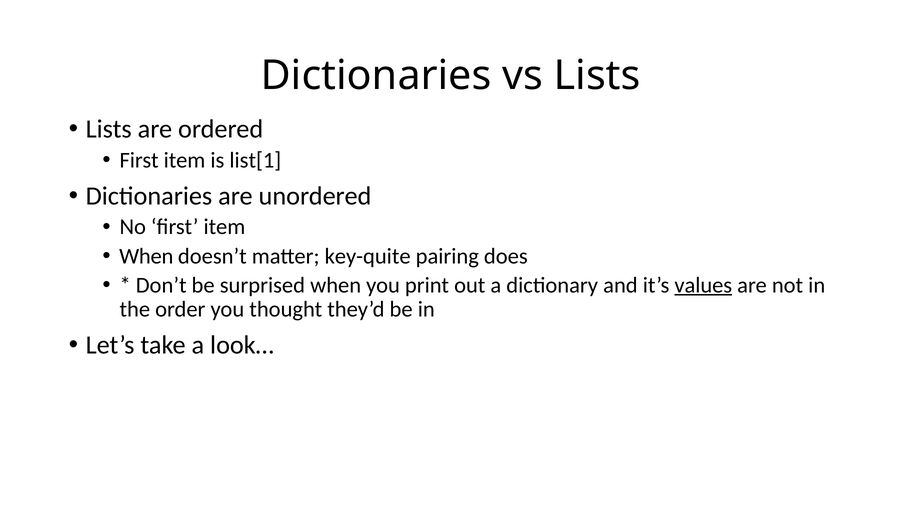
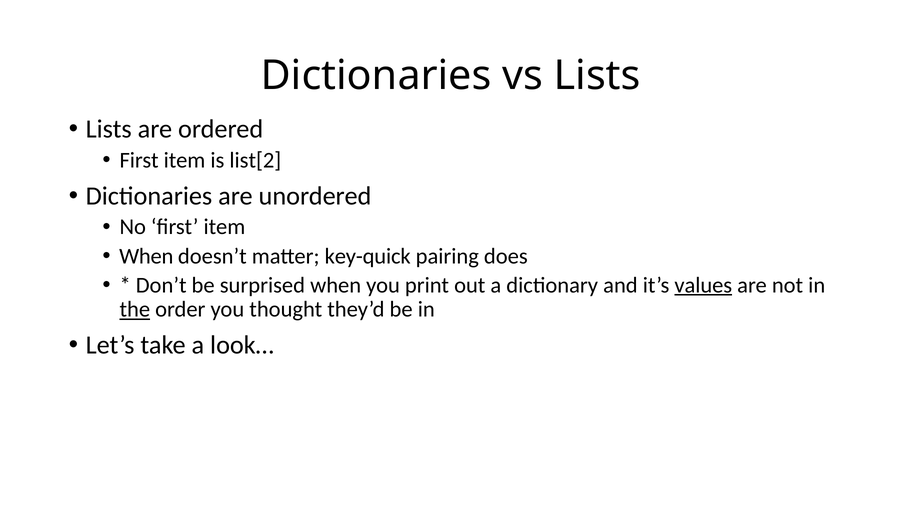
list[1: list[1 -> list[2
key-quite: key-quite -> key-quick
the underline: none -> present
